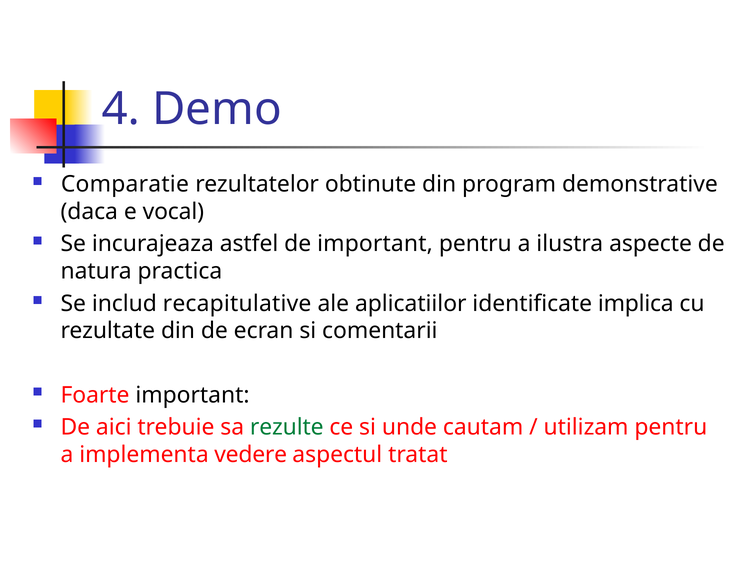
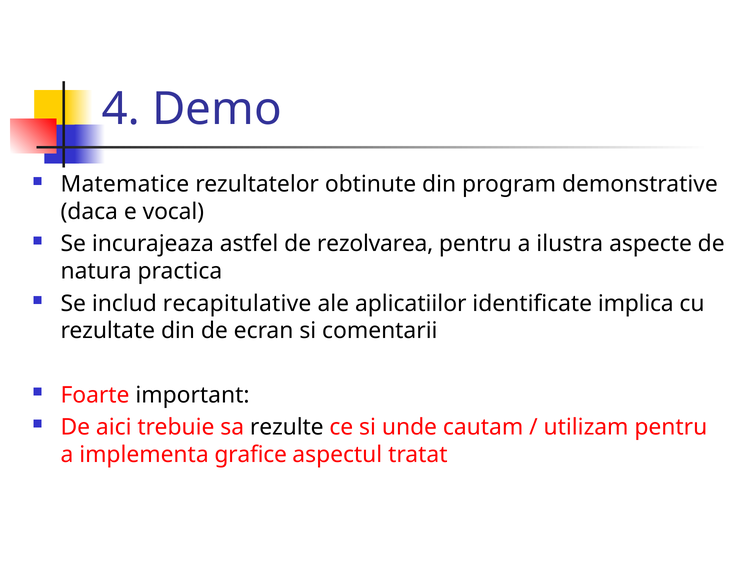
Comparatie: Comparatie -> Matematice
de important: important -> rezolvarea
rezulte colour: green -> black
vedere: vedere -> grafice
